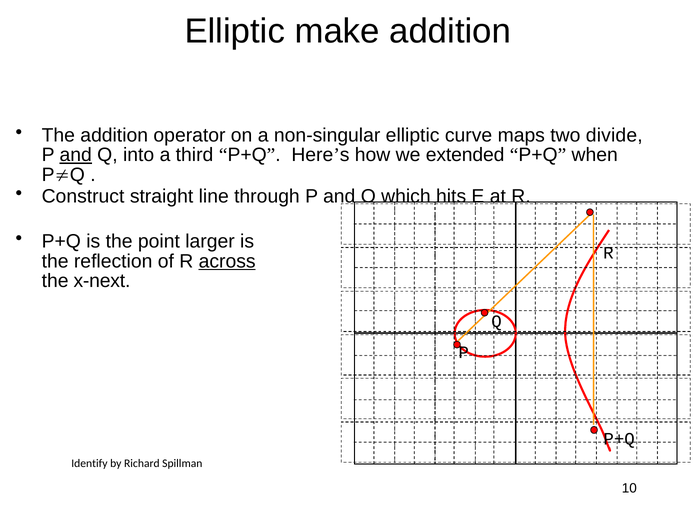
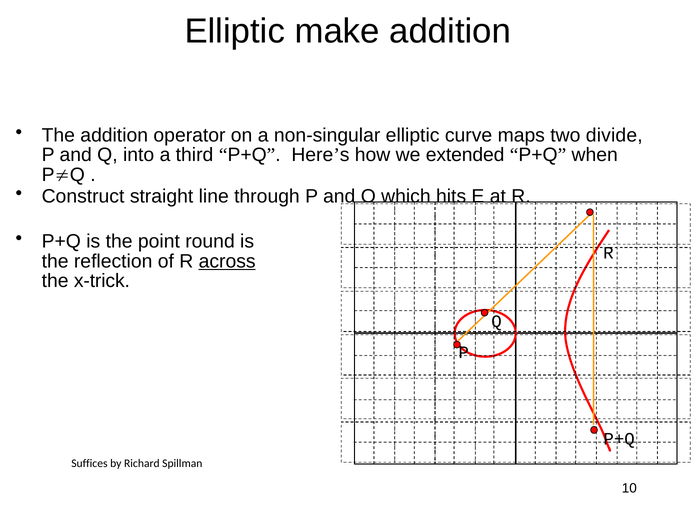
and at (76, 155) underline: present -> none
larger: larger -> round
x-next: x-next -> x-trick
Identify: Identify -> Suffices
